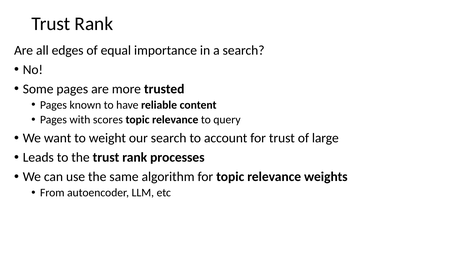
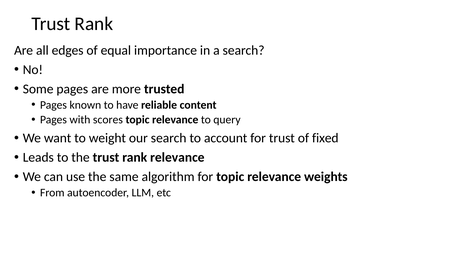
large: large -> fixed
rank processes: processes -> relevance
